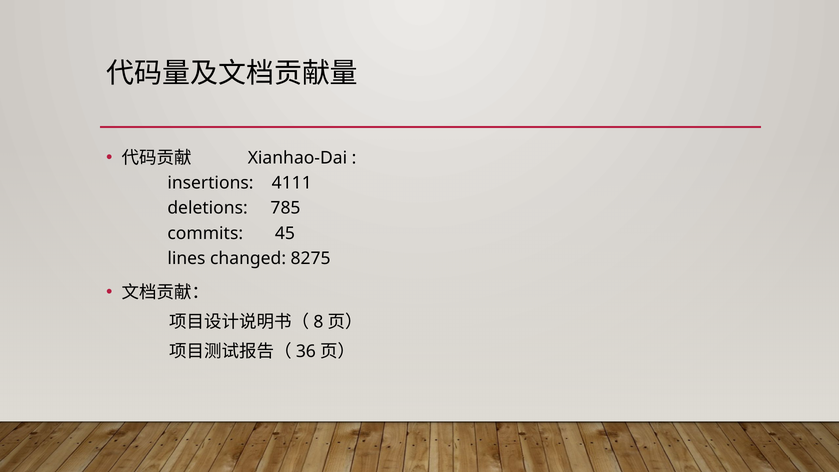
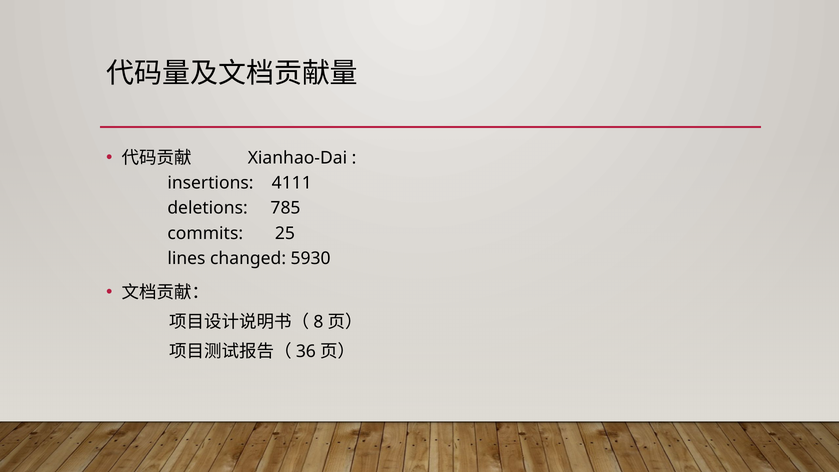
45: 45 -> 25
8275: 8275 -> 5930
